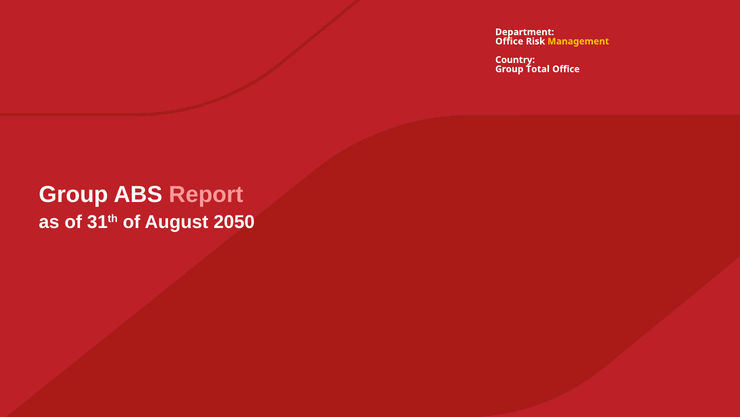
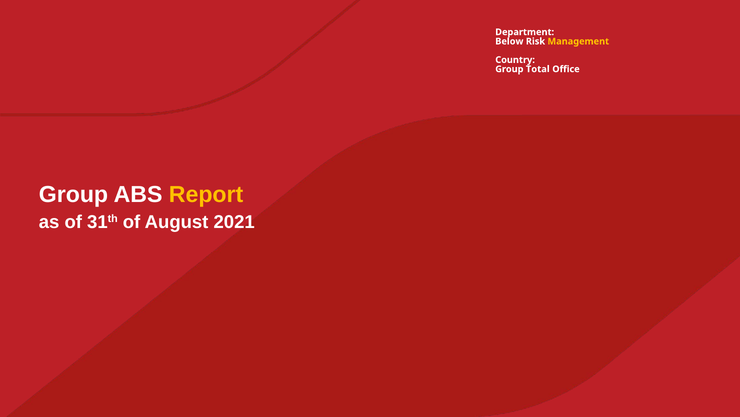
Office at (509, 41): Office -> Below
Report colour: pink -> yellow
2050: 2050 -> 2021
